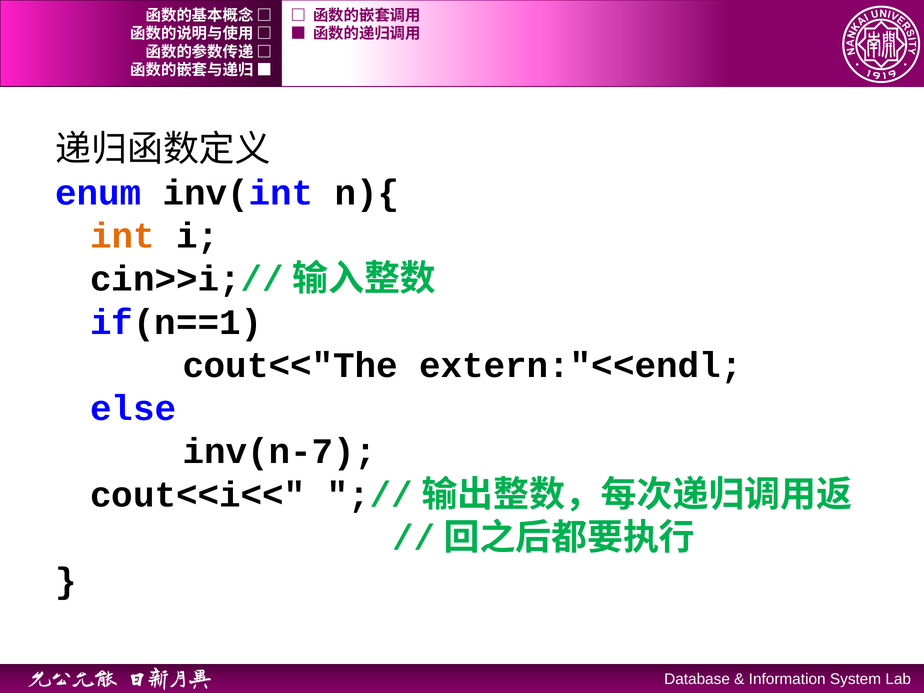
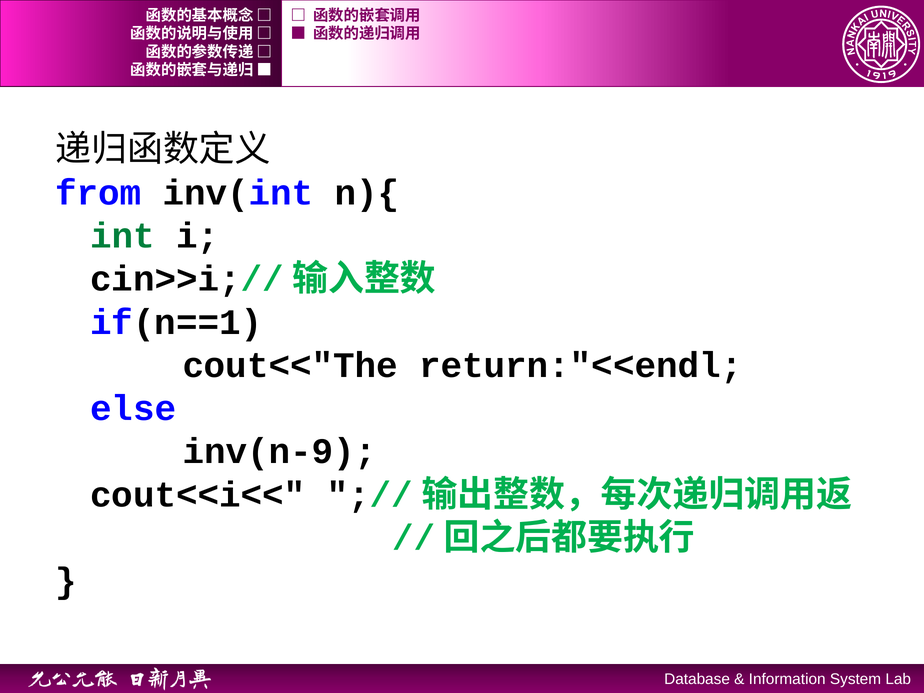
enum: enum -> from
int colour: orange -> green
extern:"<<endl: extern:"<<endl -> return:"<<endl
inv(n-7: inv(n-7 -> inv(n-9
